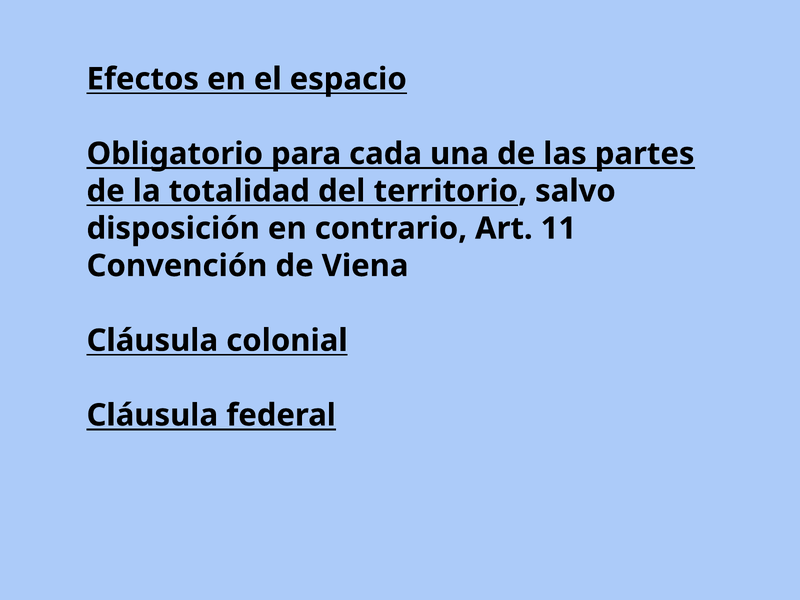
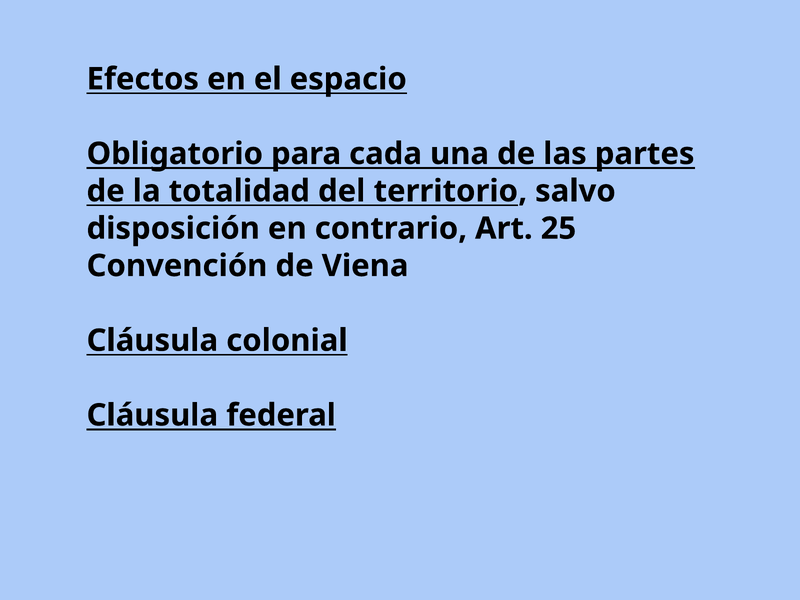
11: 11 -> 25
